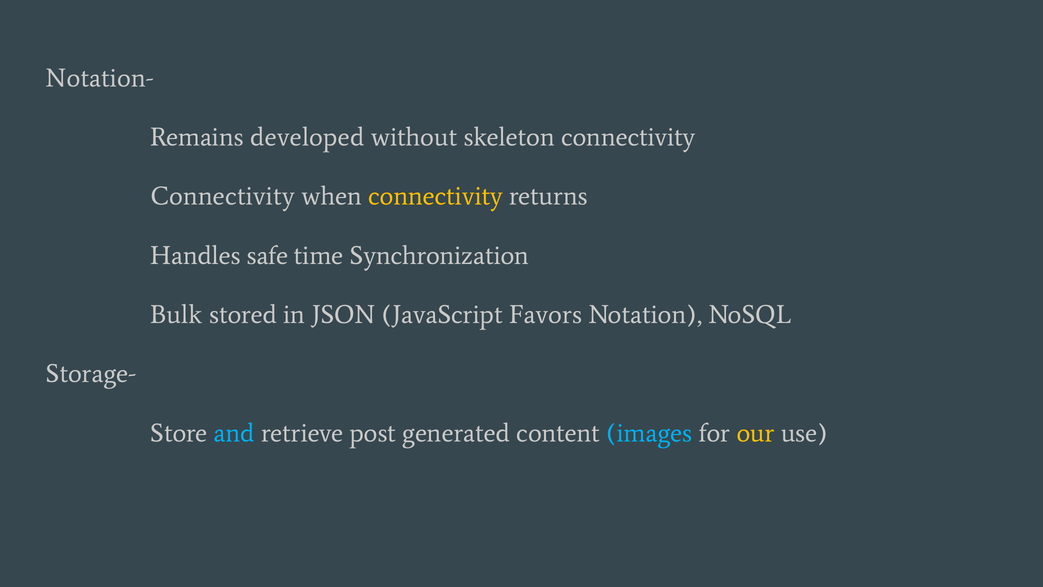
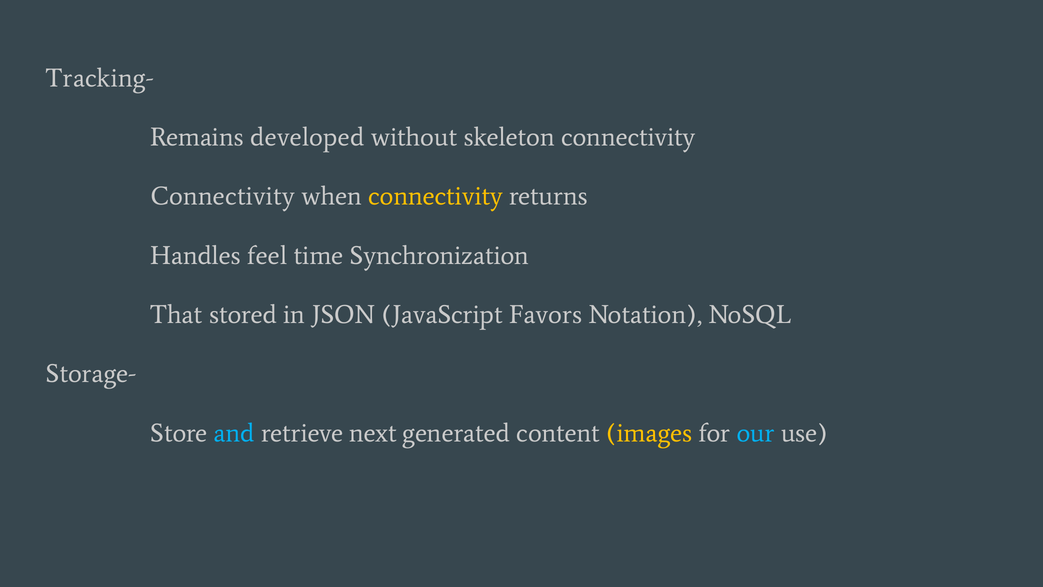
Notation-: Notation- -> Tracking-
safe: safe -> feel
Bulk: Bulk -> That
post: post -> next
images colour: light blue -> yellow
our colour: yellow -> light blue
